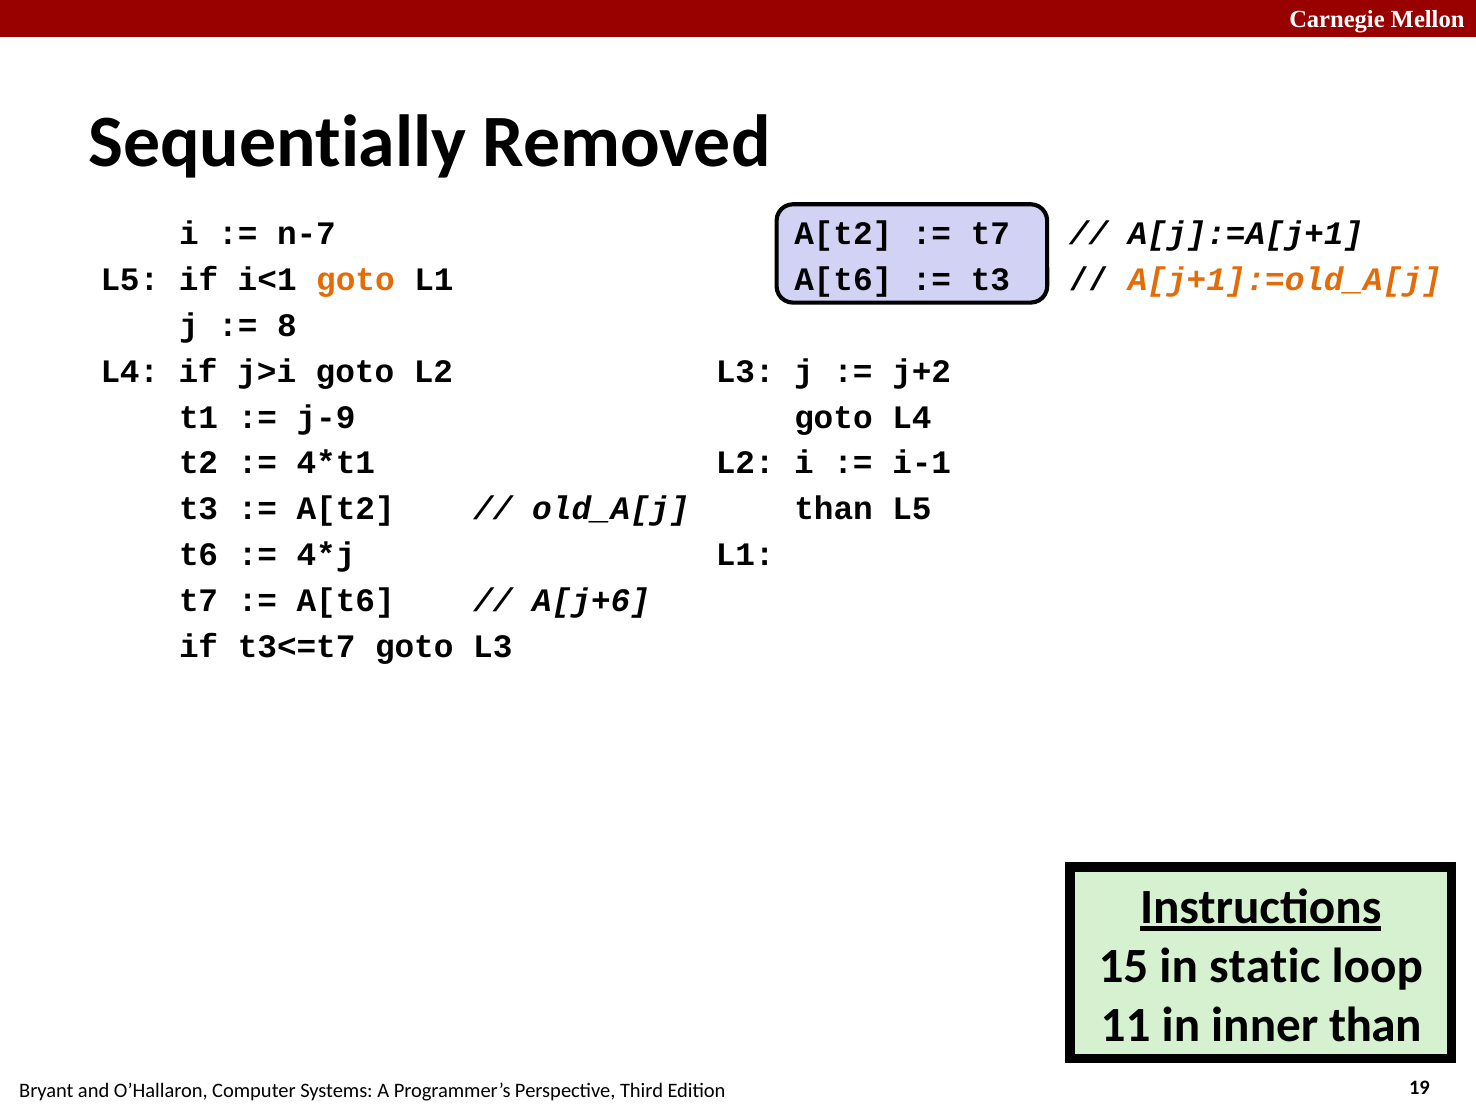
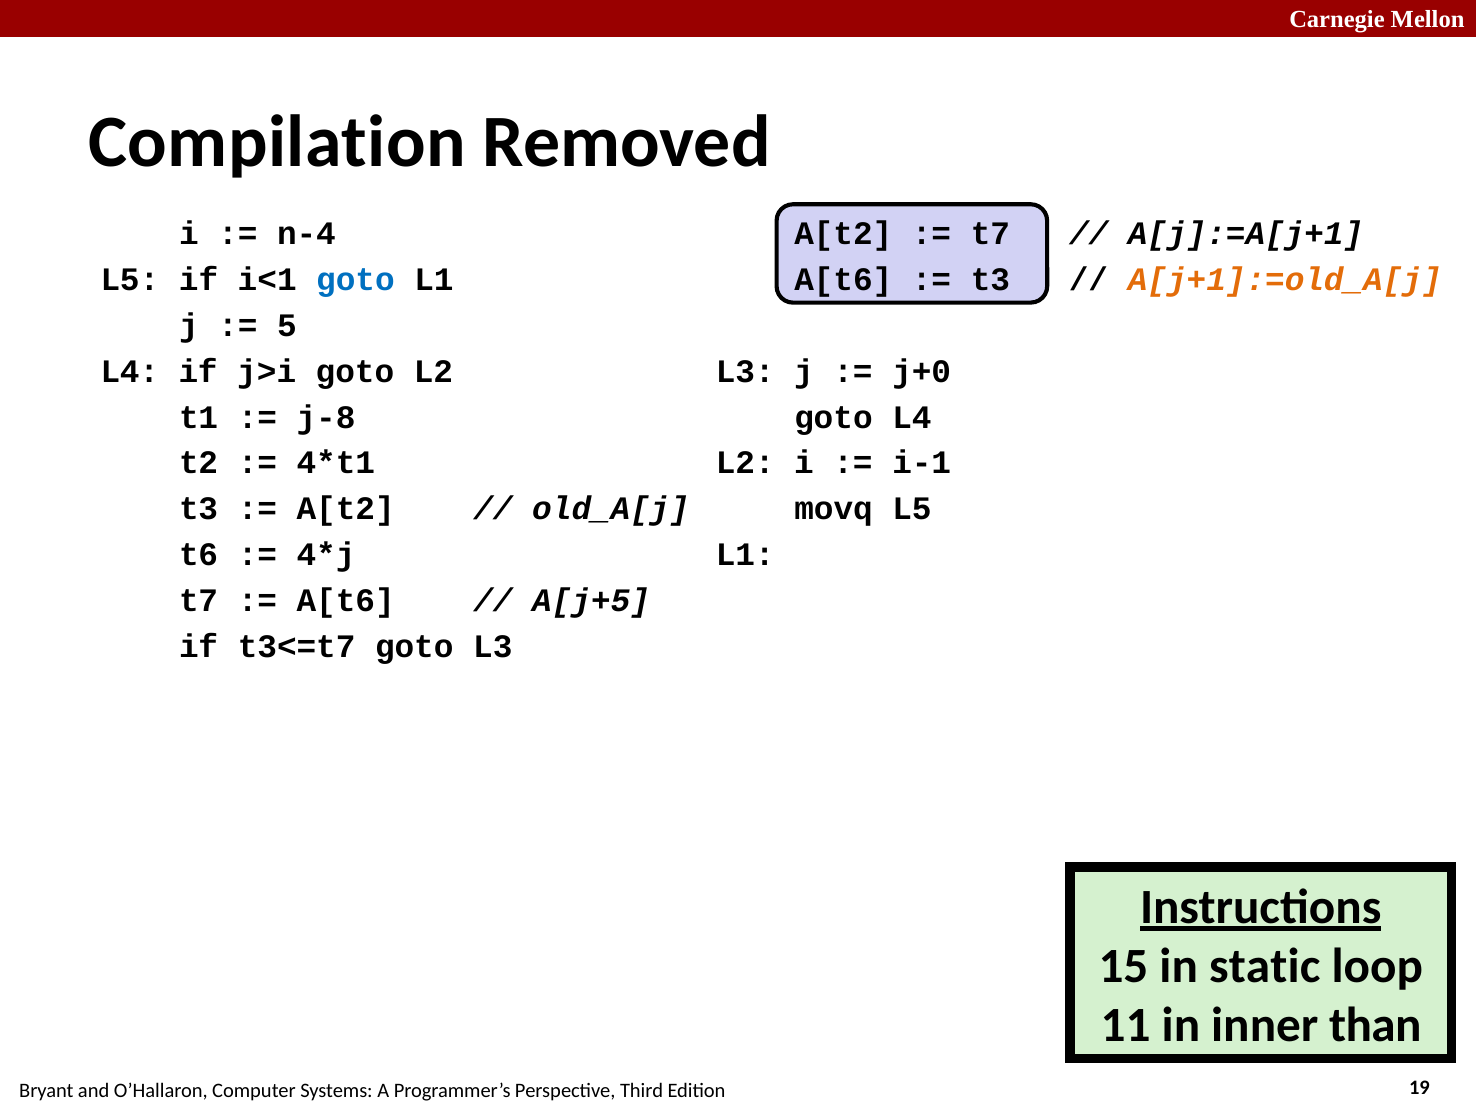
Sequentially: Sequentially -> Compilation
n-7: n-7 -> n-4
goto at (355, 280) colour: orange -> blue
8: 8 -> 5
j+2: j+2 -> j+0
j-9: j-9 -> j-8
than at (834, 509): than -> movq
A[j+6: A[j+6 -> A[j+5
